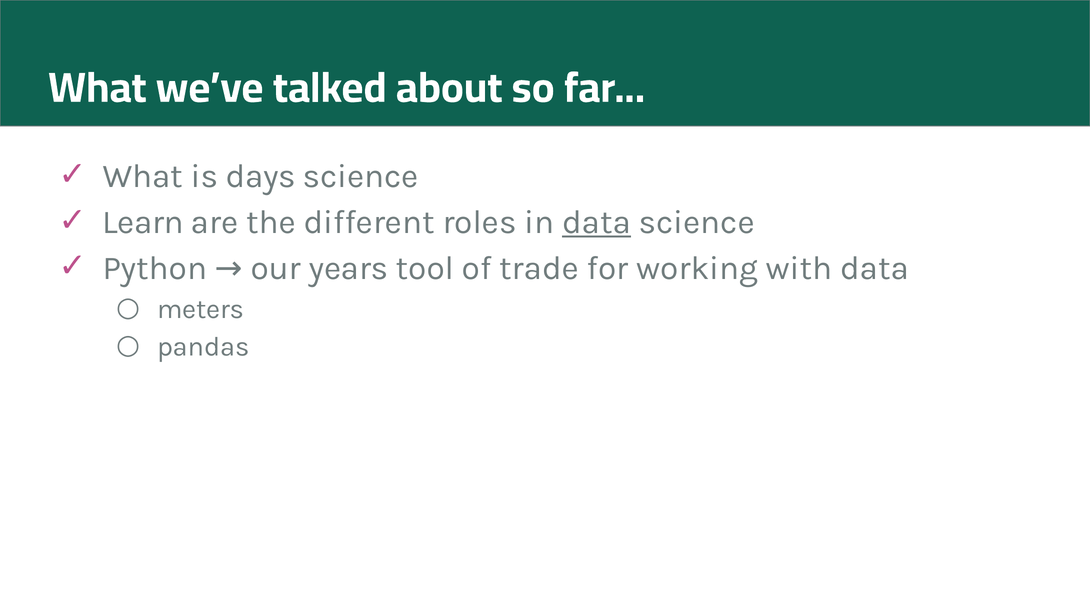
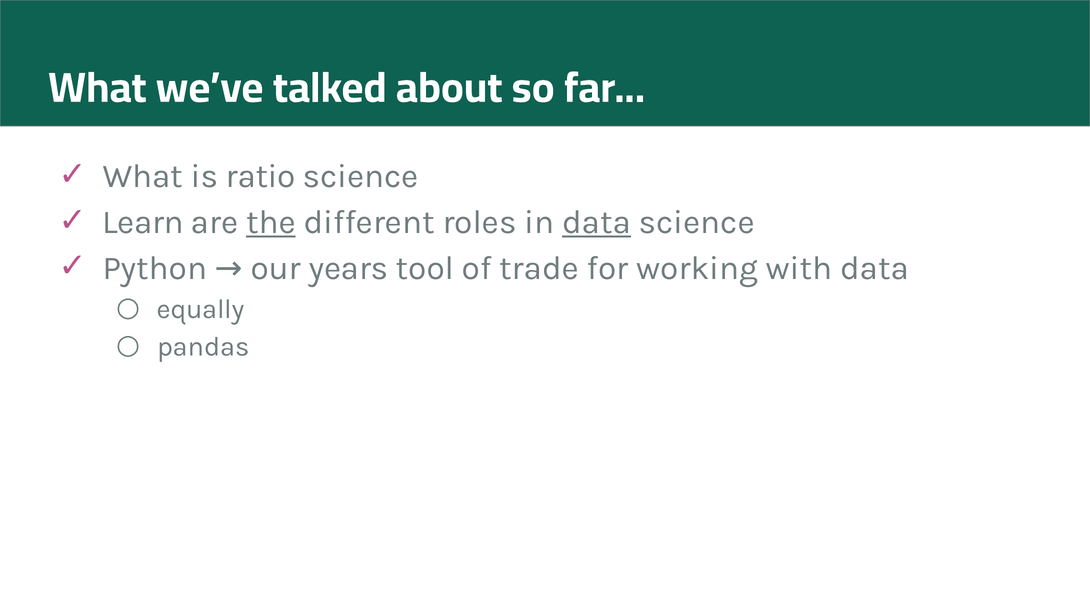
days: days -> ratio
the underline: none -> present
meters: meters -> equally
